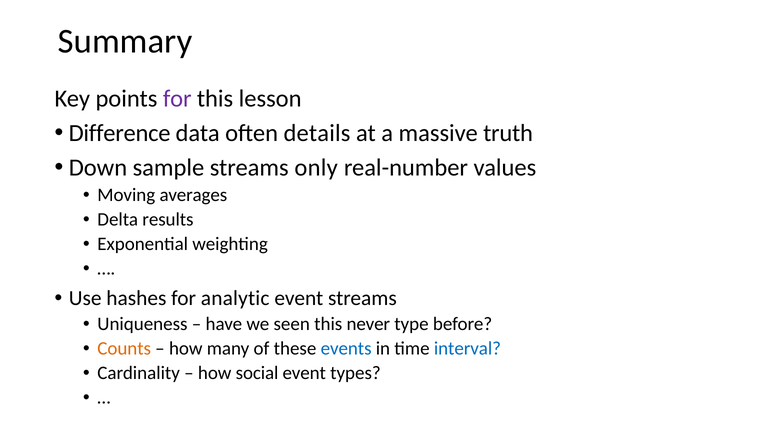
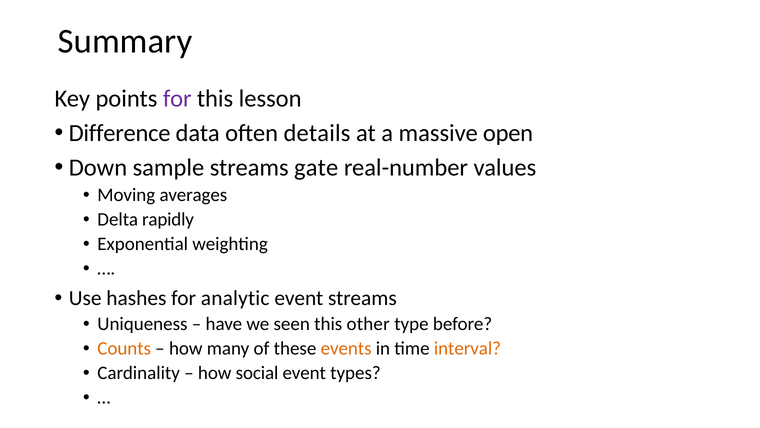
truth: truth -> open
only: only -> gate
results: results -> rapidly
never: never -> other
events colour: blue -> orange
interval colour: blue -> orange
